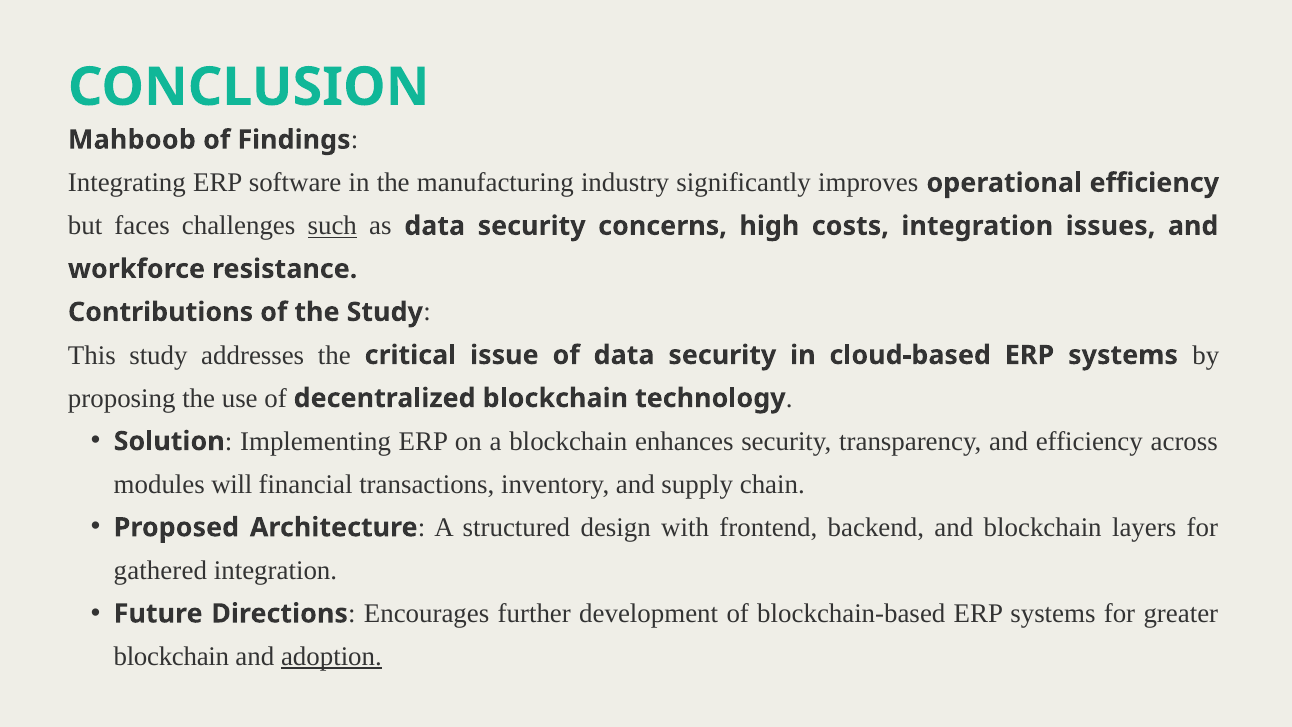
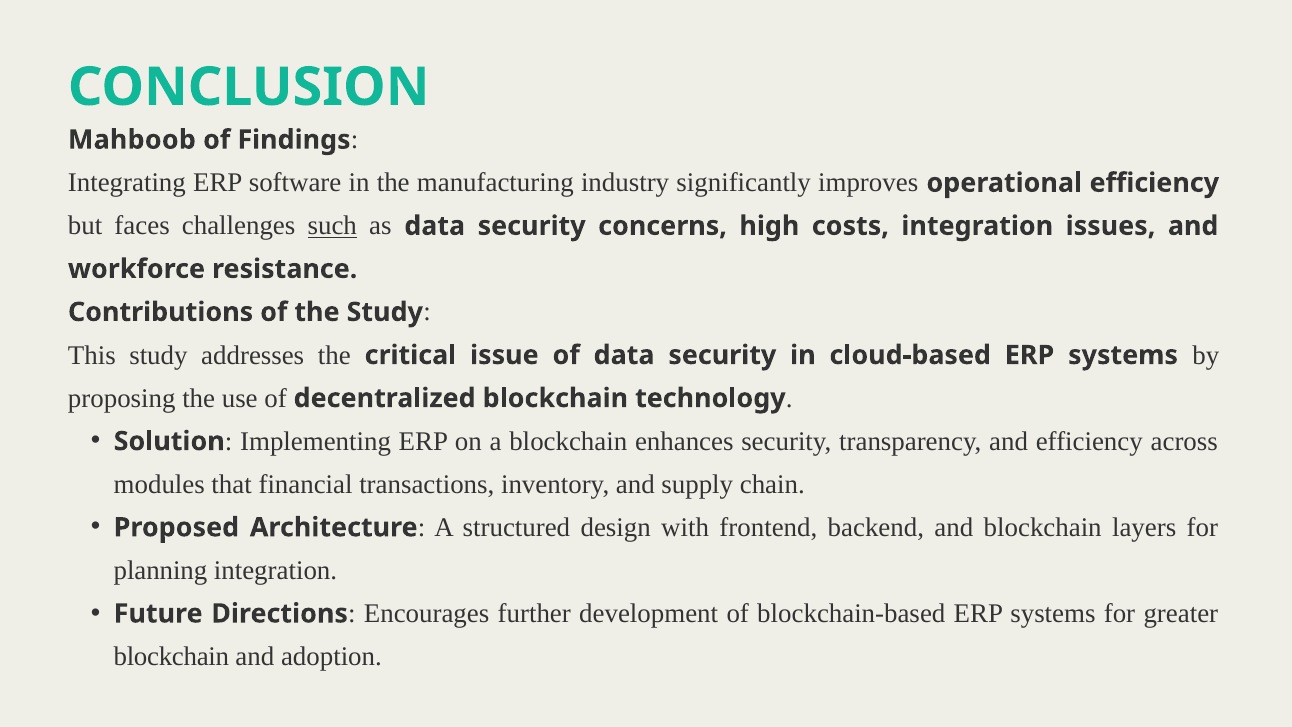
will: will -> that
gathered: gathered -> planning
adoption underline: present -> none
